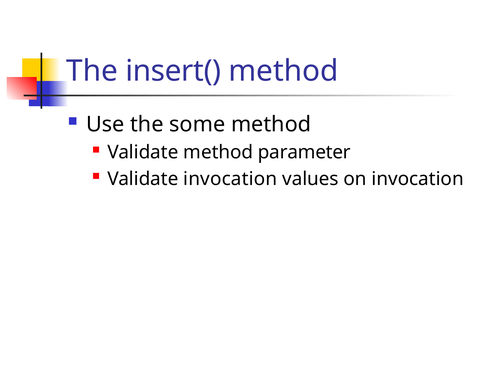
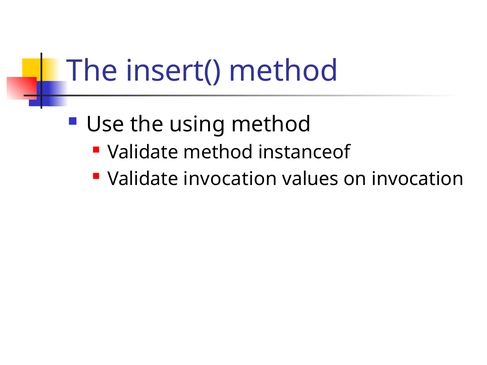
some: some -> using
parameter: parameter -> instanceof
